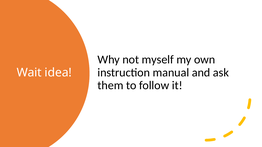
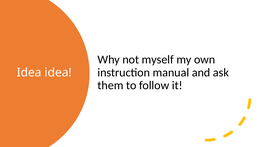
Wait at (29, 73): Wait -> Idea
